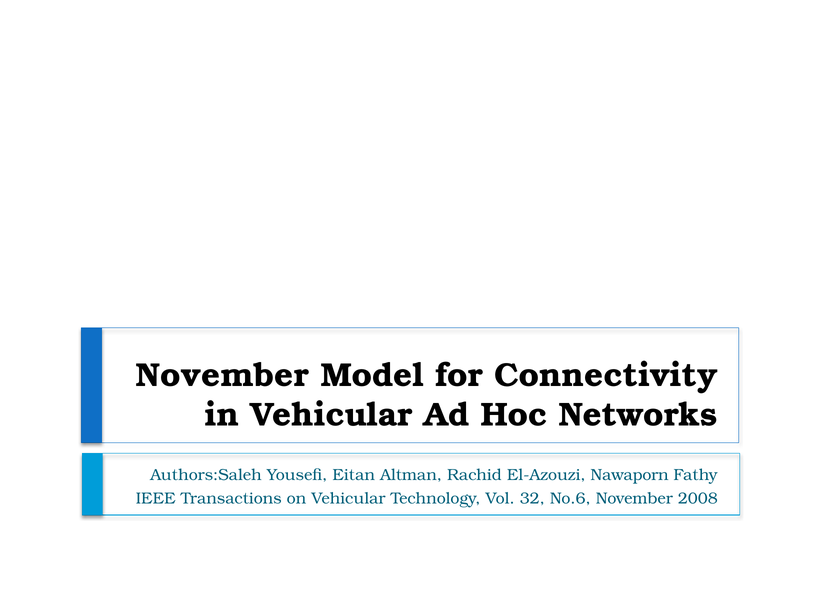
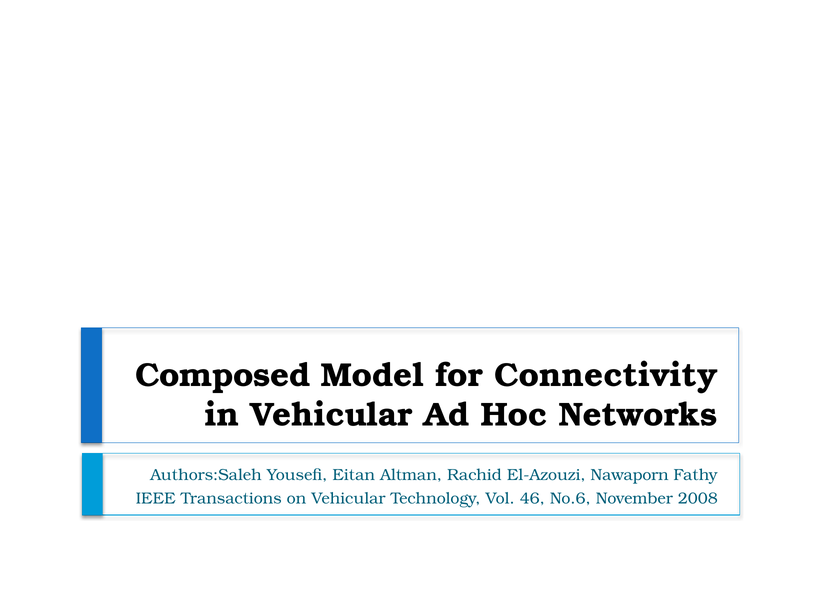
November at (222, 376): November -> Composed
32: 32 -> 46
